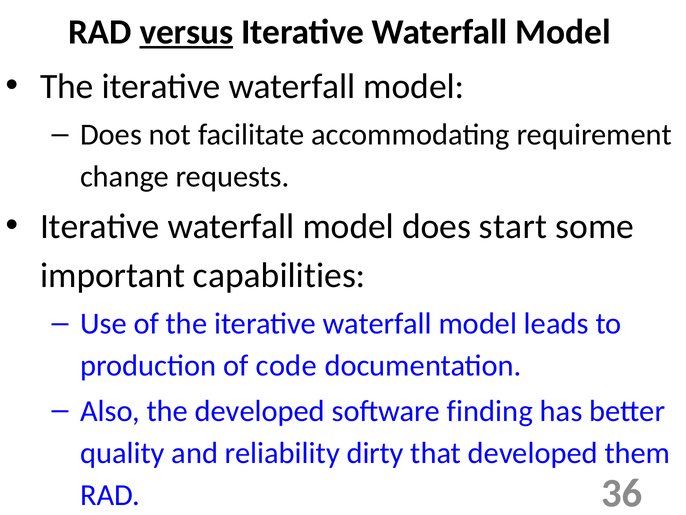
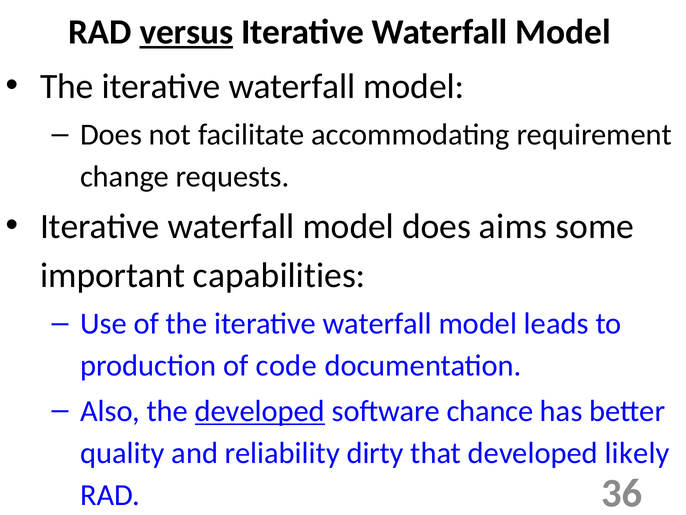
start: start -> aims
developed at (260, 411) underline: none -> present
finding: finding -> chance
them: them -> likely
